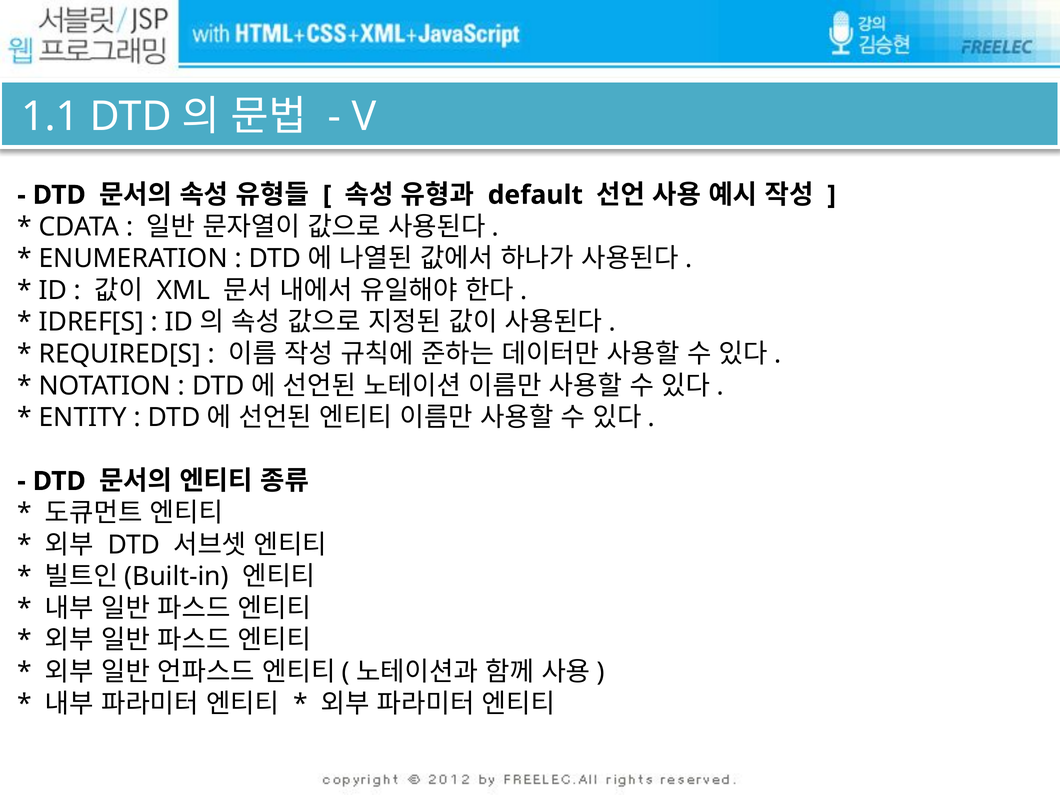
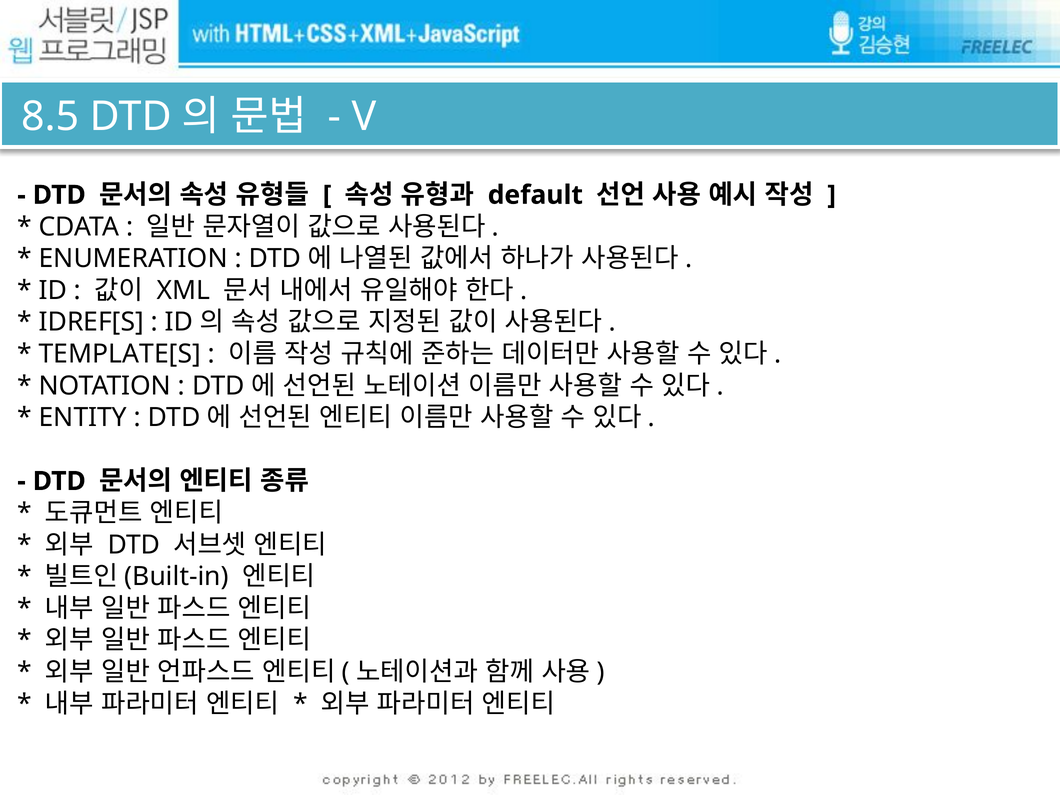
1.1: 1.1 -> 8.5
REQUIRED[S: REQUIRED[S -> TEMPLATE[S
